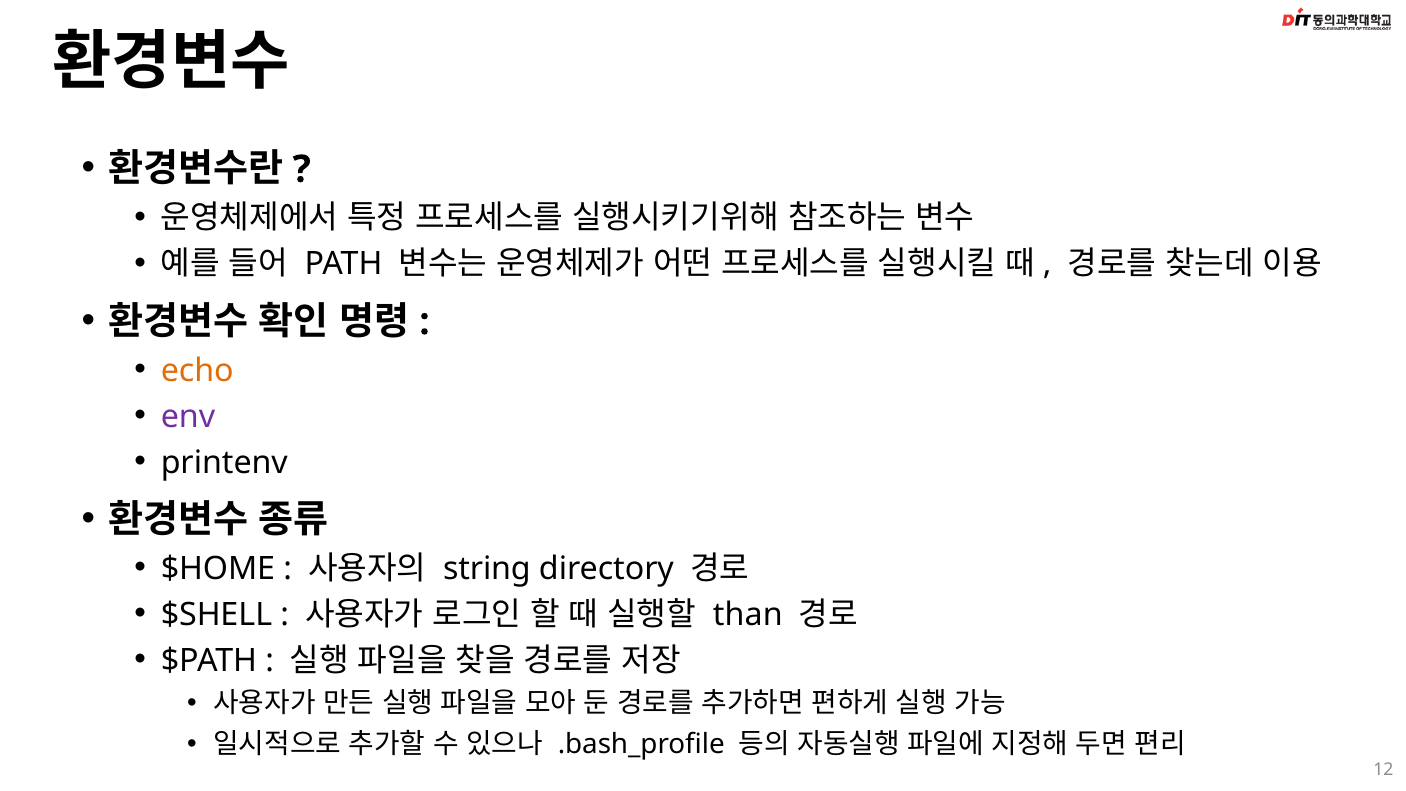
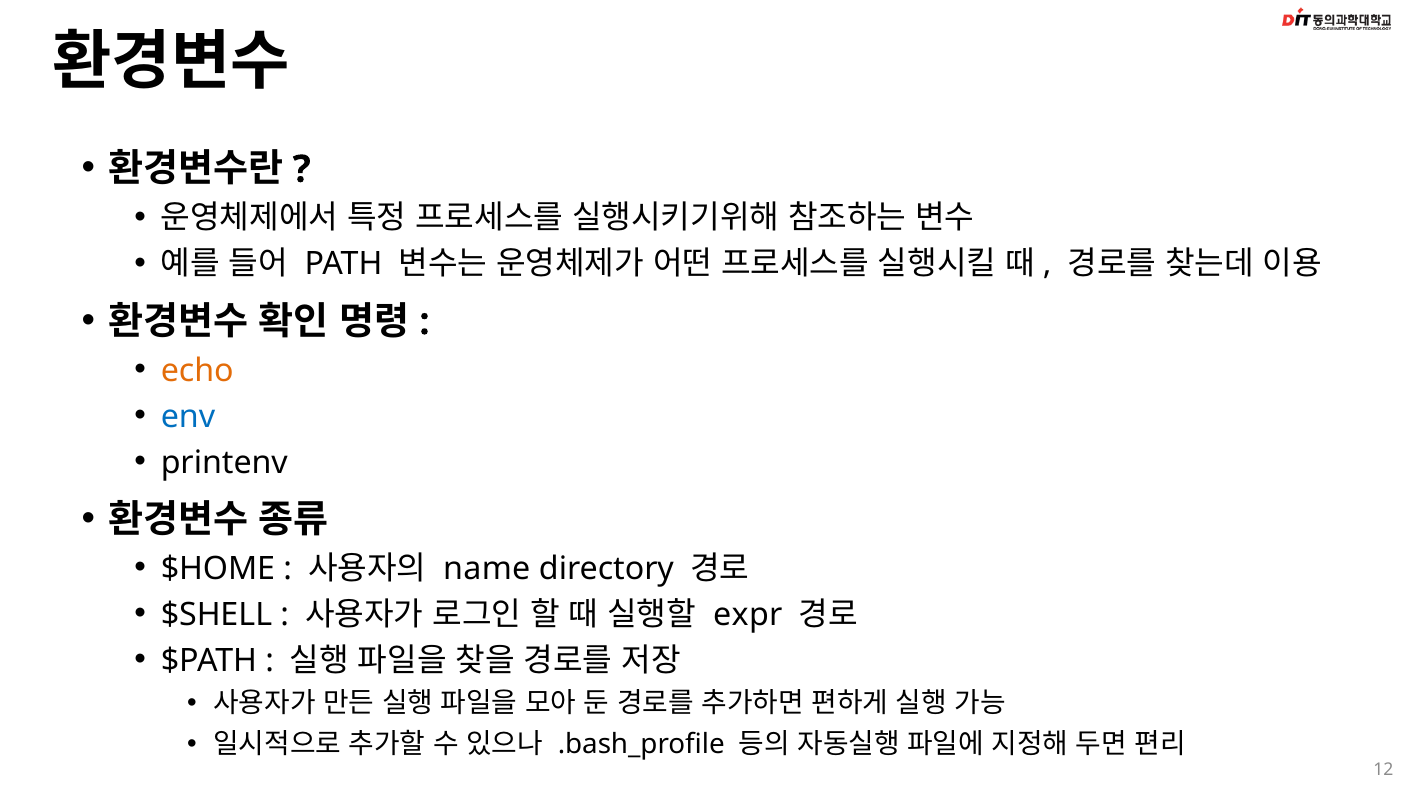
env colour: purple -> blue
string: string -> name
than: than -> expr
